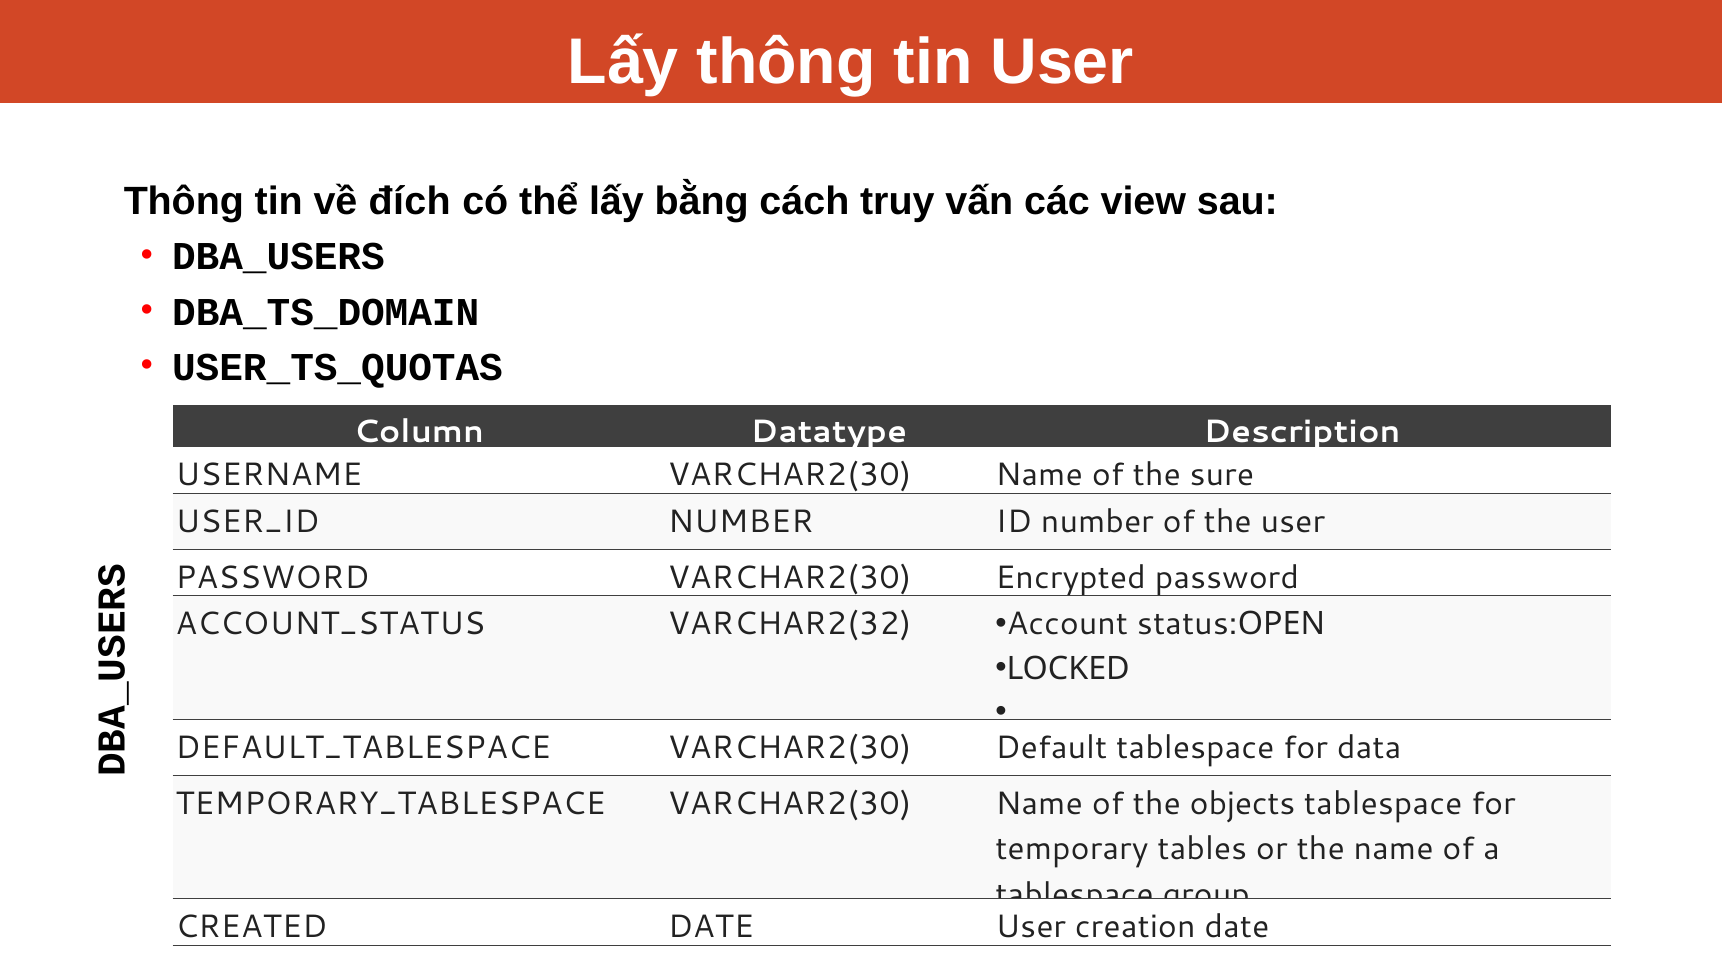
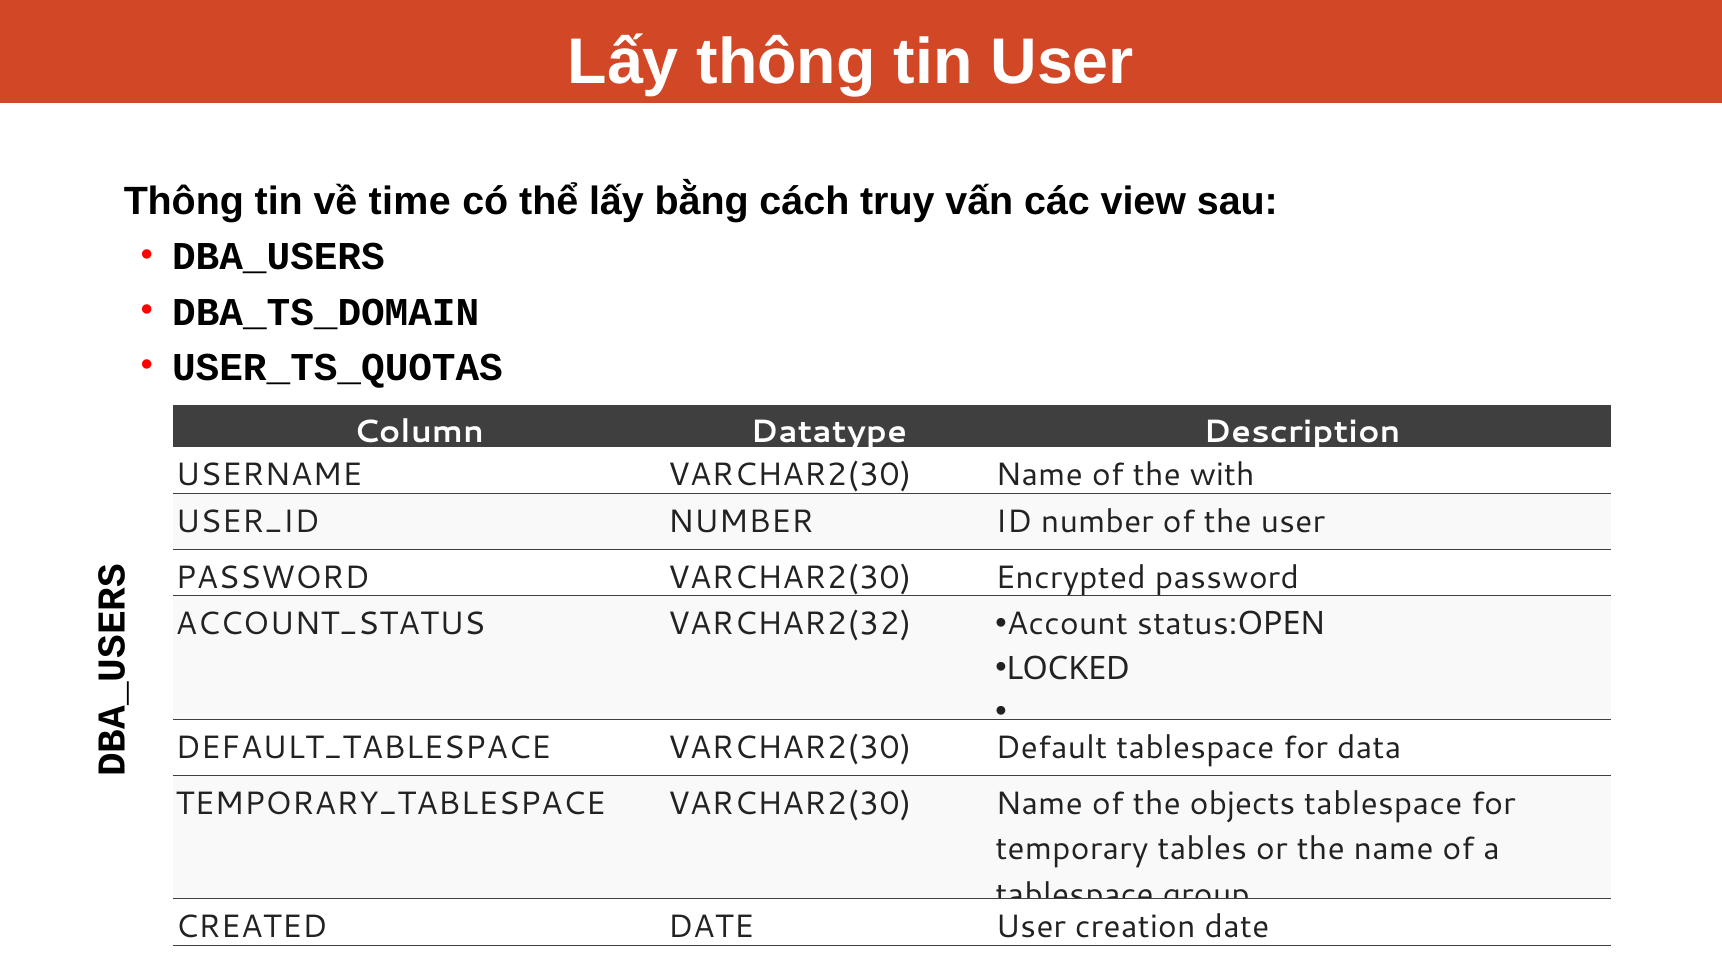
đích: đích -> time
sure: sure -> with
